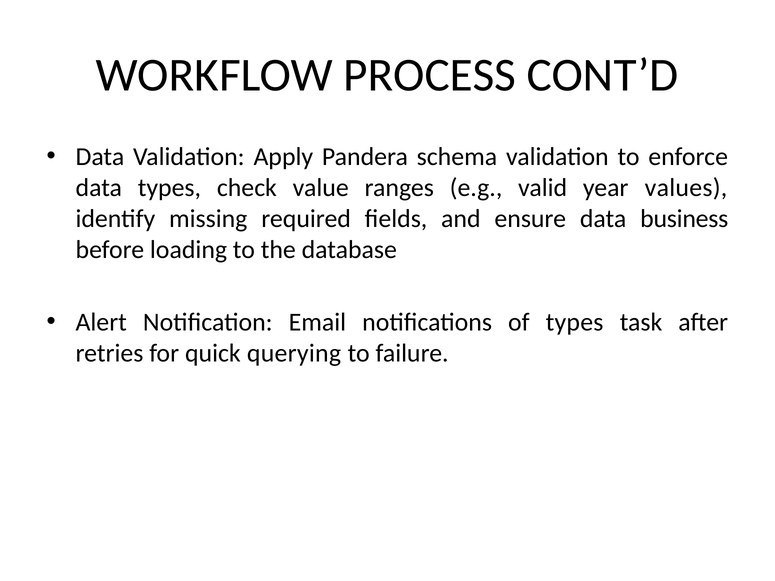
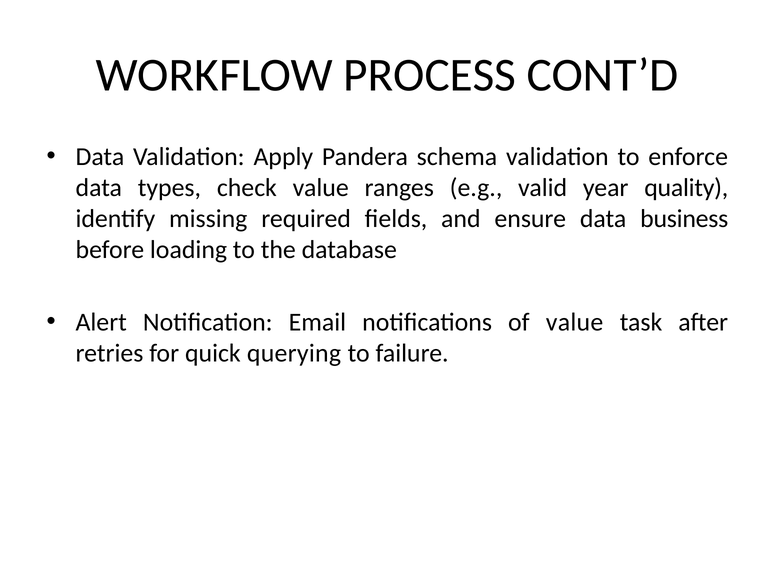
values: values -> quality
of types: types -> value
